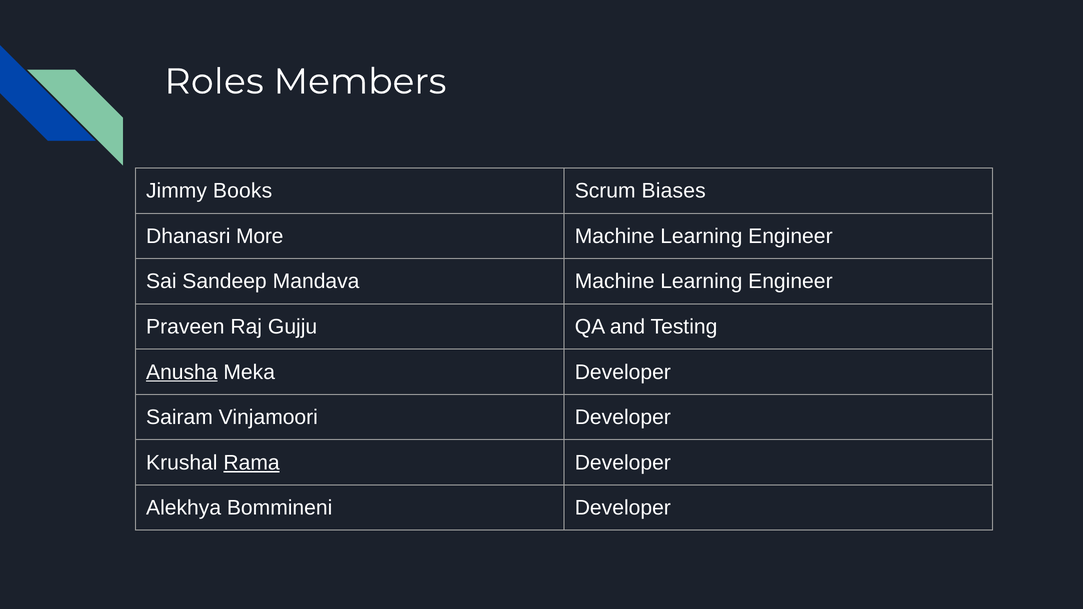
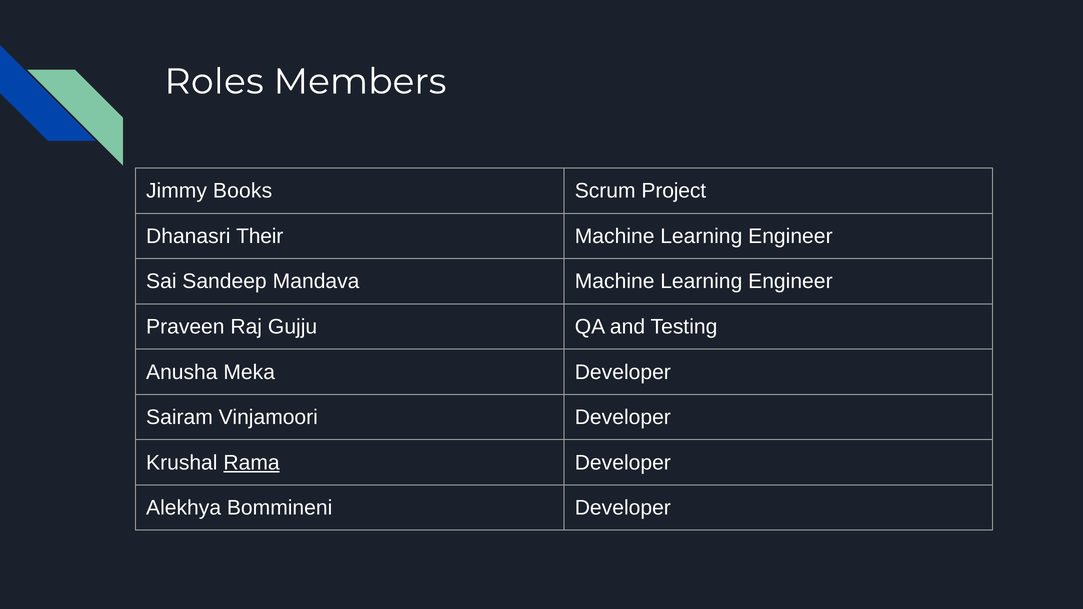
Biases: Biases -> Project
More: More -> Their
Anusha underline: present -> none
